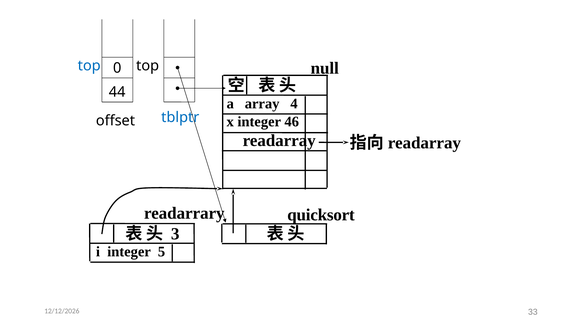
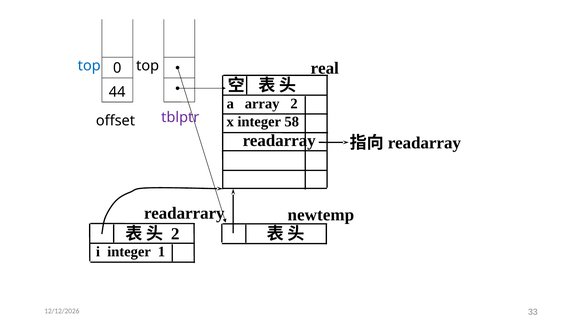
null: null -> real
array 4: 4 -> 2
46: 46 -> 58
tblptr colour: blue -> purple
quicksort: quicksort -> newtemp
3 at (175, 233): 3 -> 2
5: 5 -> 1
